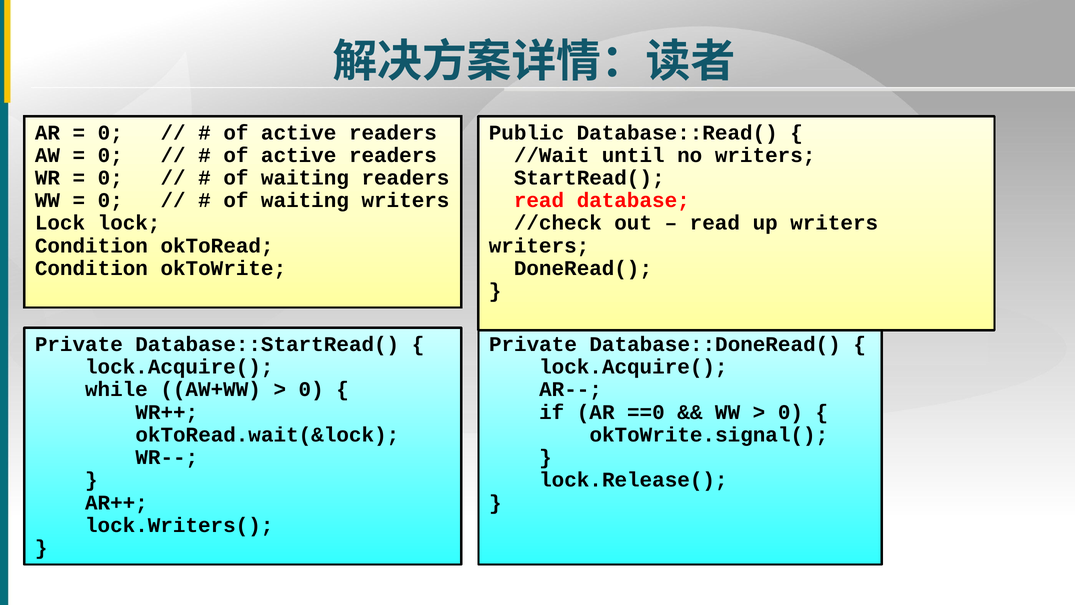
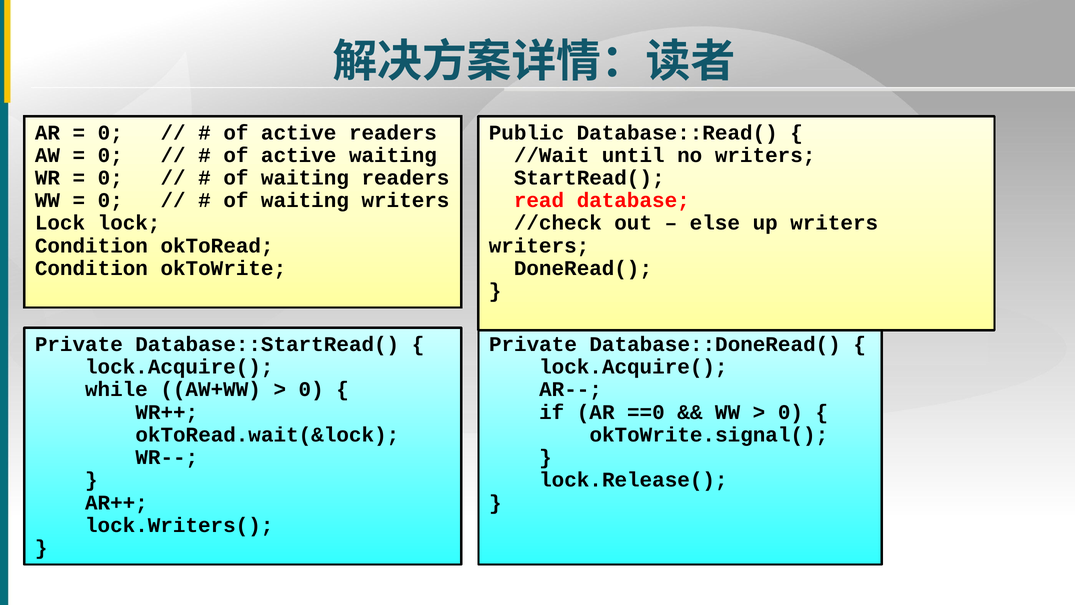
readers at (393, 155): readers -> waiting
read at (715, 223): read -> else
